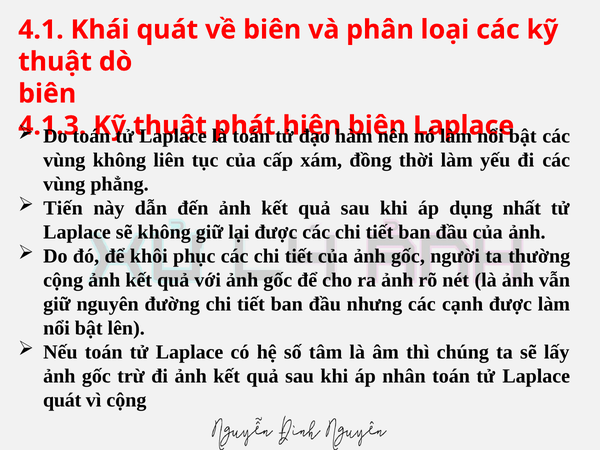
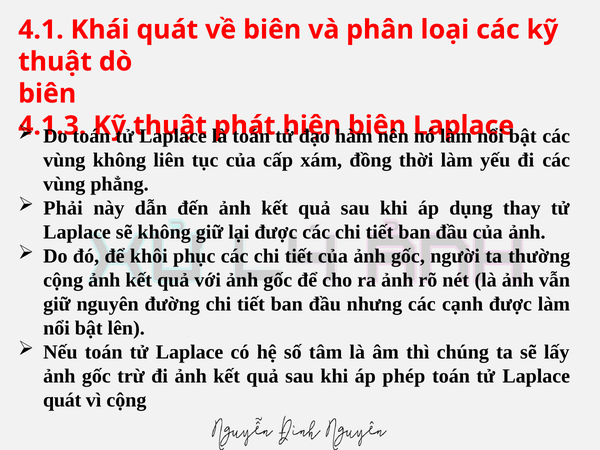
Tiến: Tiến -> Phải
nhất: nhất -> thay
nhân: nhân -> phép
